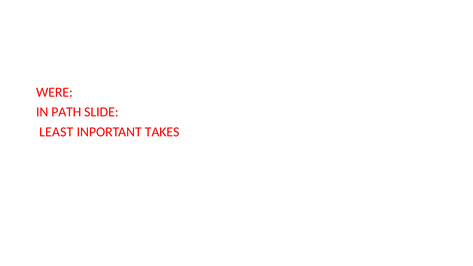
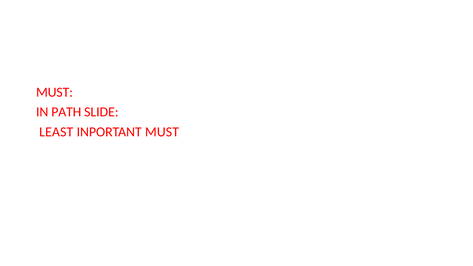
WERE at (54, 92): WERE -> MUST
INPORTANT TAKES: TAKES -> MUST
